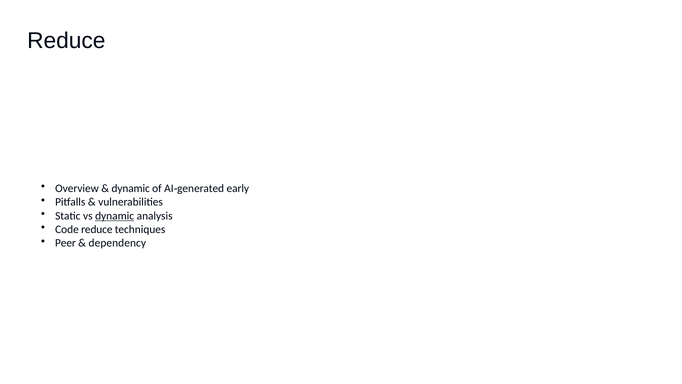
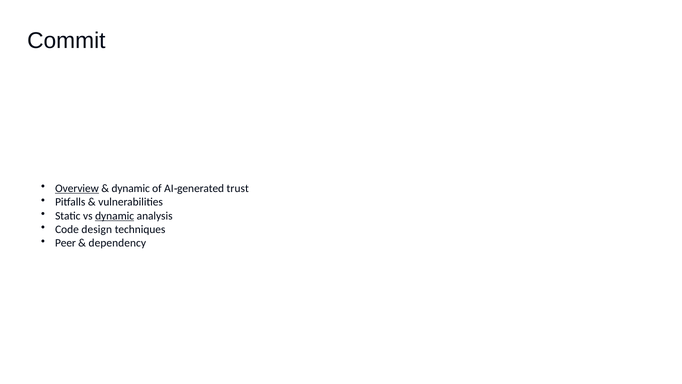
Reduce at (66, 41): Reduce -> Commit
Overview underline: none -> present
early: early -> trust
Code reduce: reduce -> design
